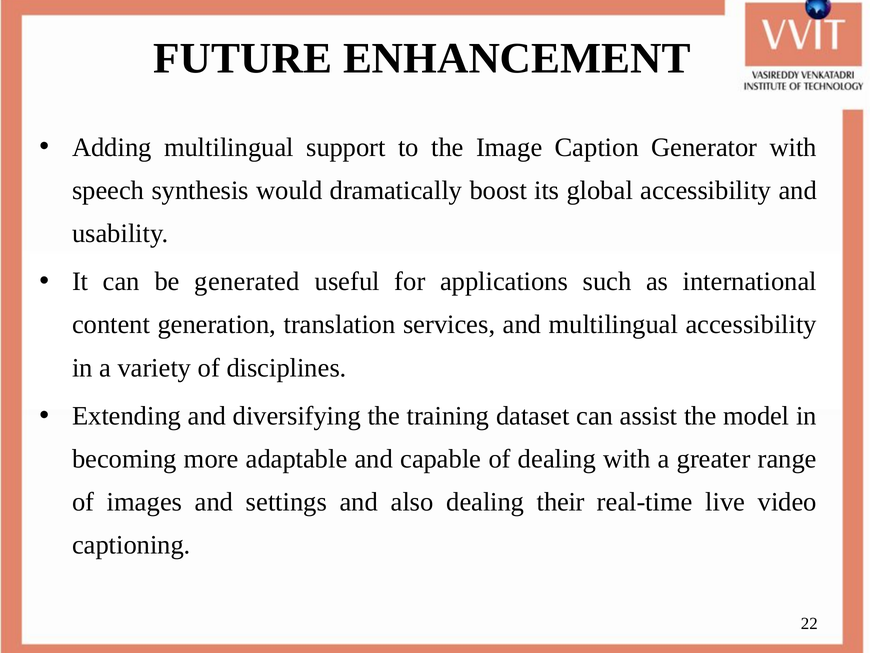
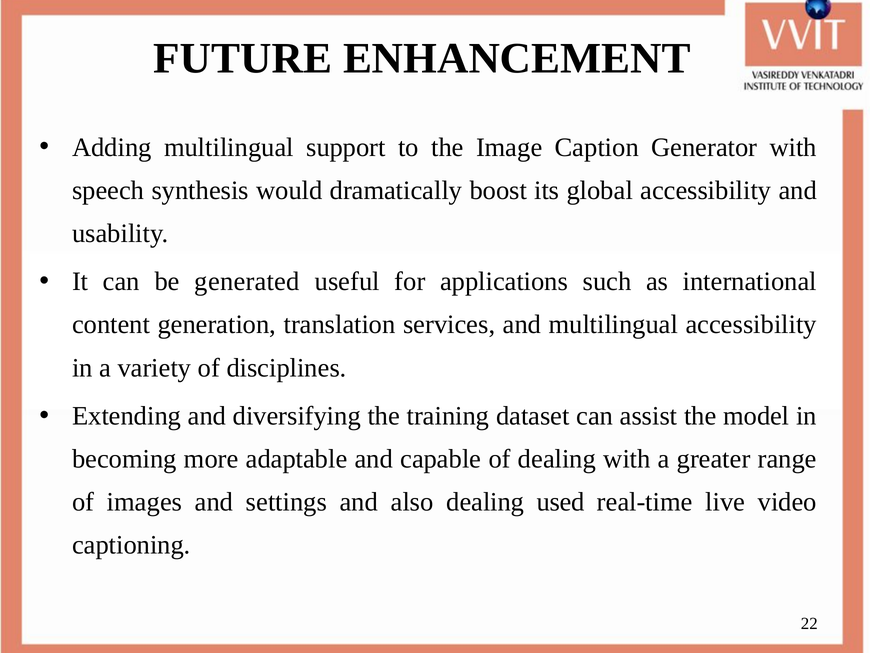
their: their -> used
